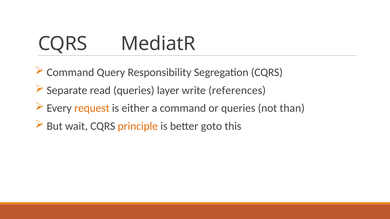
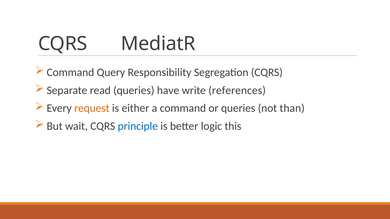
layer: layer -> have
principle colour: orange -> blue
goto: goto -> logic
